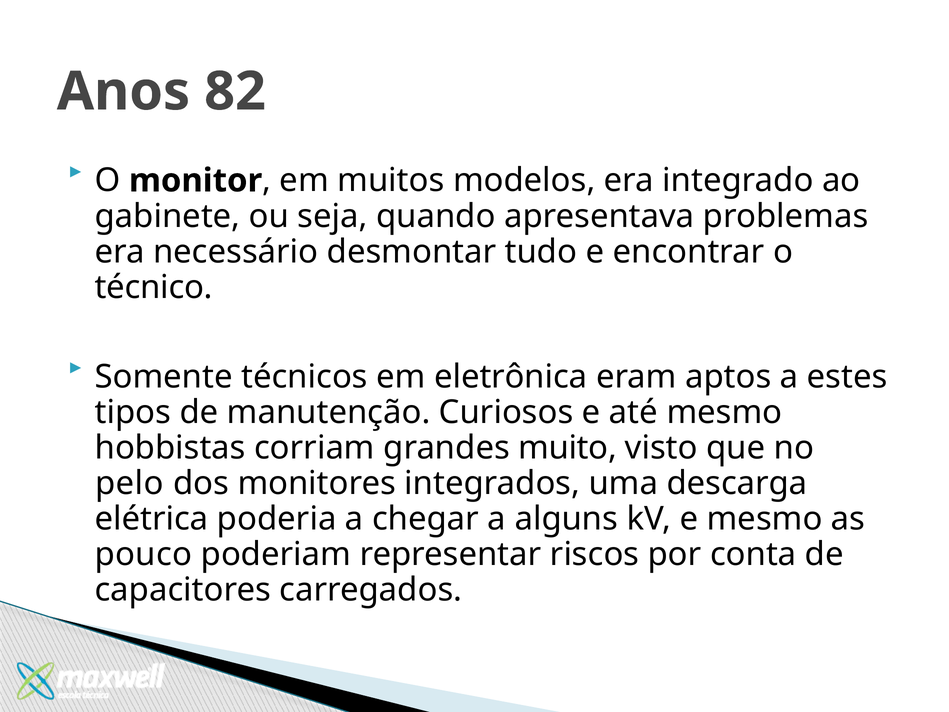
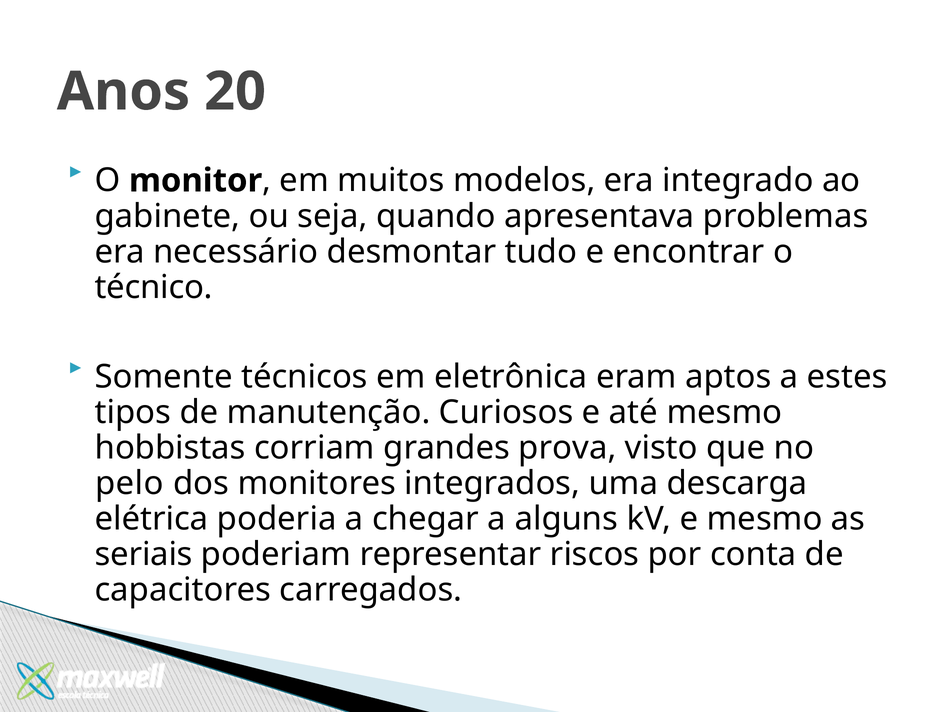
82: 82 -> 20
muito: muito -> prova
pouco: pouco -> seriais
